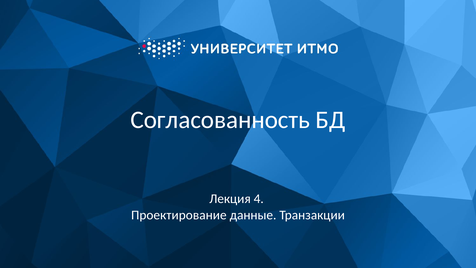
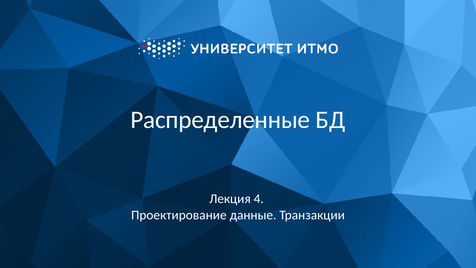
Согласованность: Согласованность -> Распределенные
